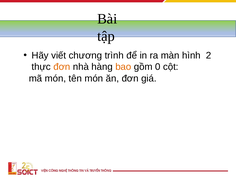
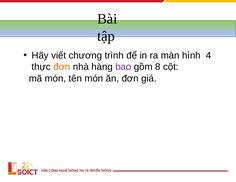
2: 2 -> 4
bao colour: orange -> purple
0: 0 -> 8
